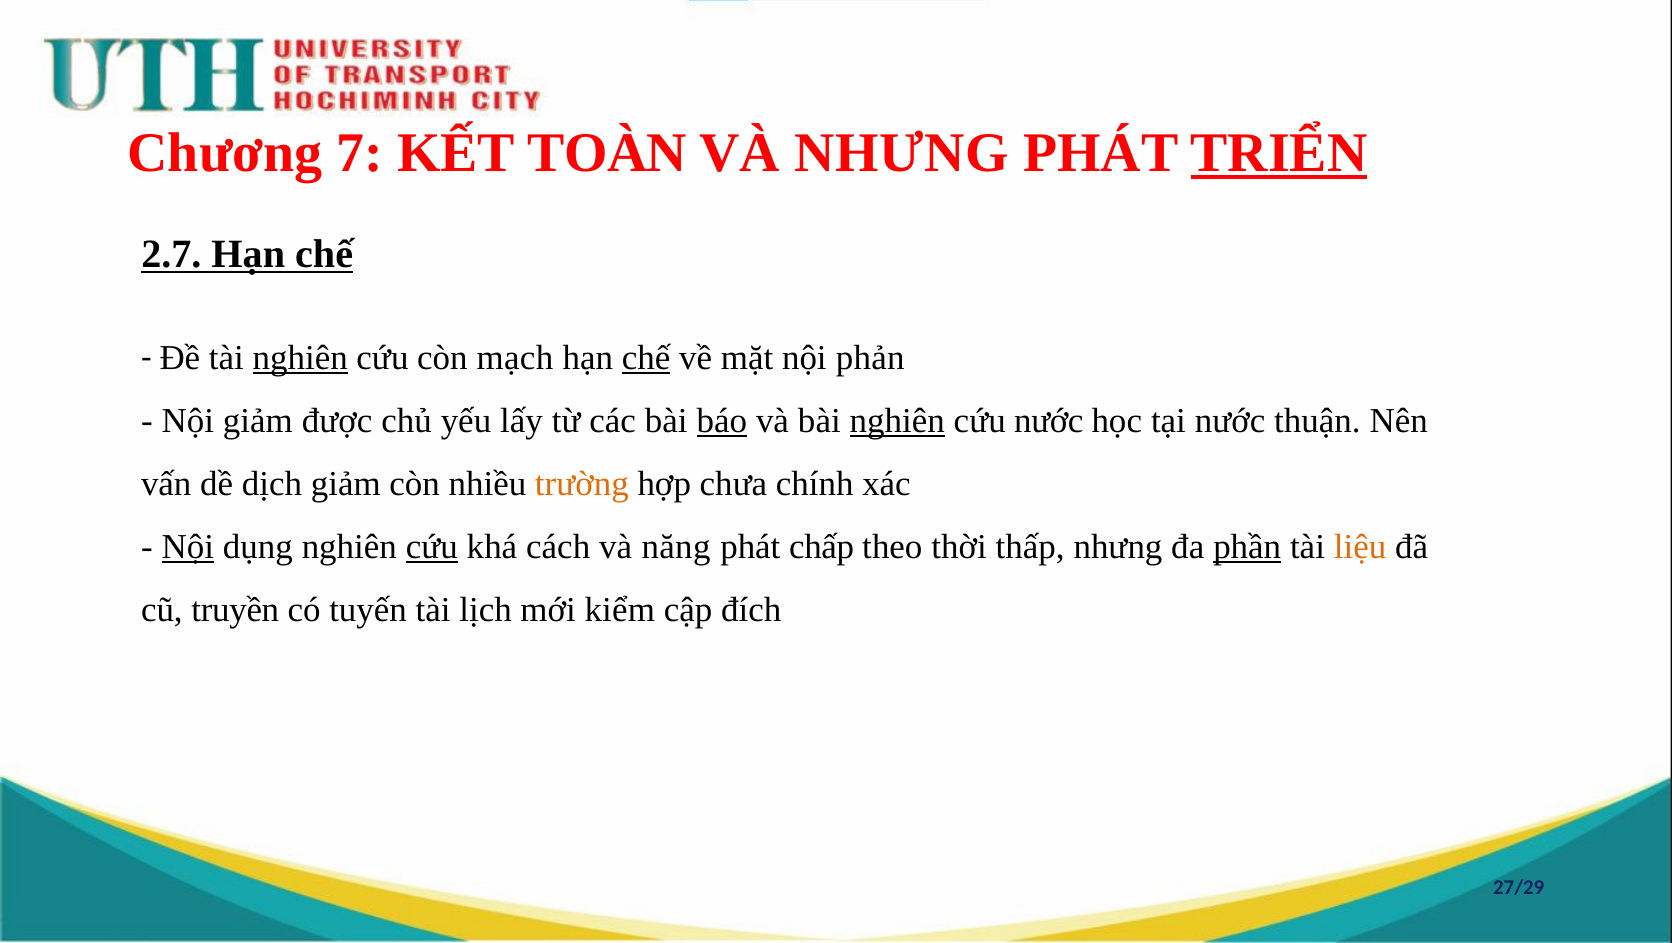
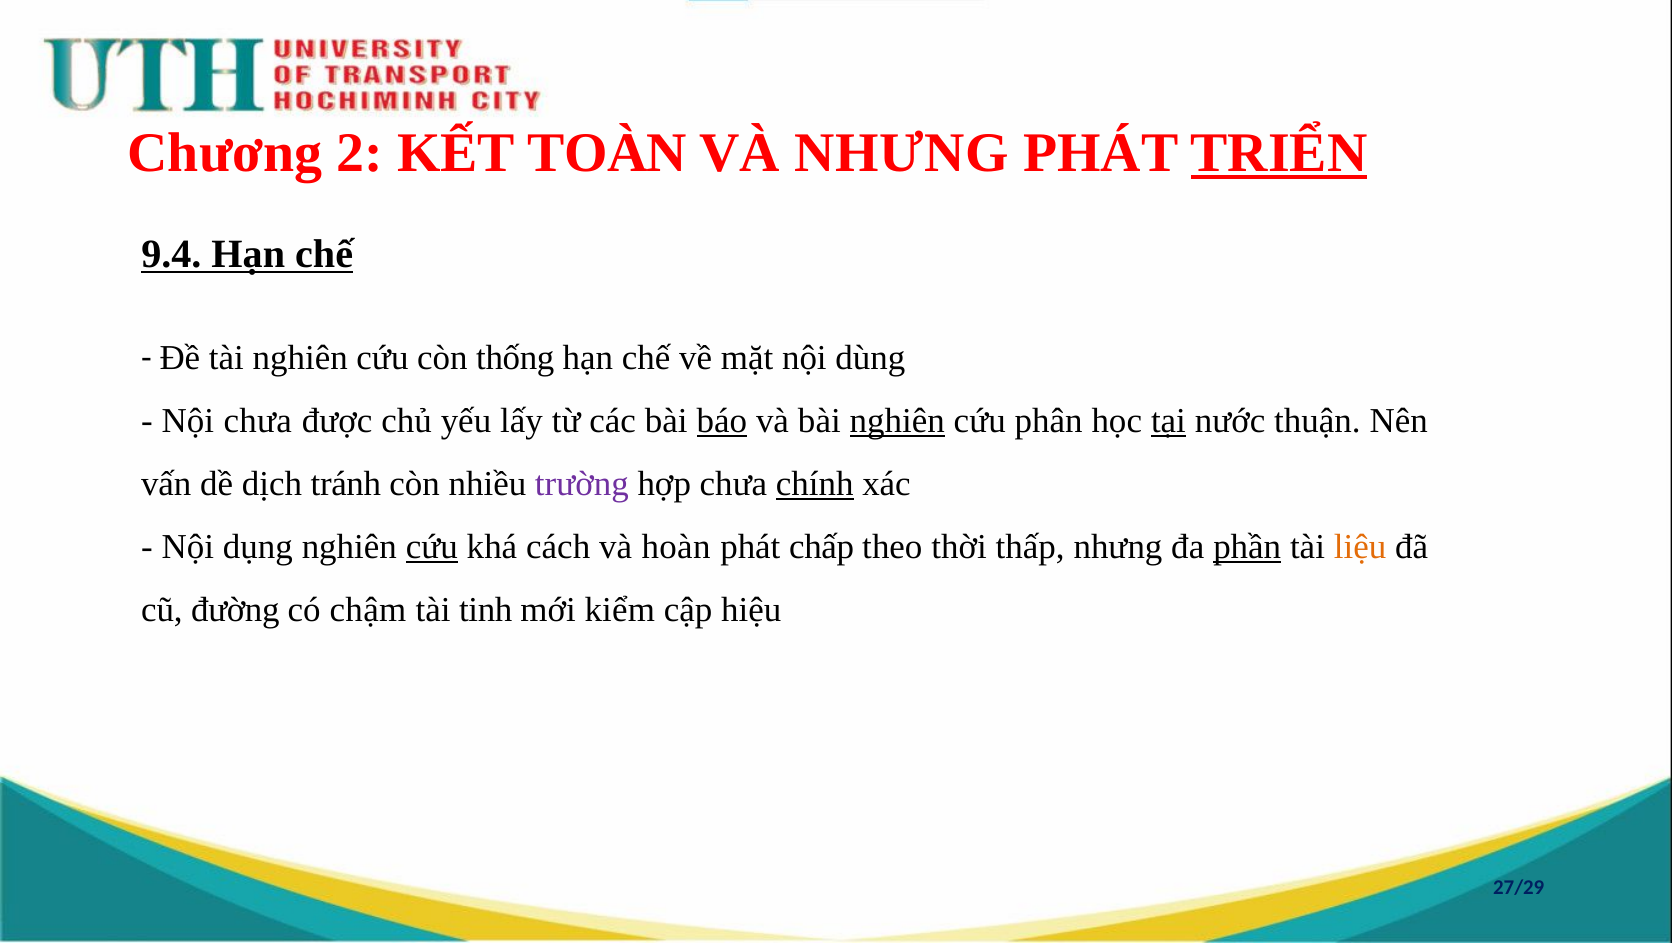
7: 7 -> 2
2.7: 2.7 -> 9.4
nghiên at (300, 358) underline: present -> none
mạch: mạch -> thống
chế at (646, 358) underline: present -> none
phản: phản -> dùng
Nội giảm: giảm -> chưa
cứu nước: nước -> phân
tại underline: none -> present
dịch giảm: giảm -> tránh
trường colour: orange -> purple
chính underline: none -> present
Nội at (188, 547) underline: present -> none
năng: năng -> hoàn
truyền: truyền -> đường
tuyến: tuyến -> chậm
lịch: lịch -> tinh
đích: đích -> hiệu
